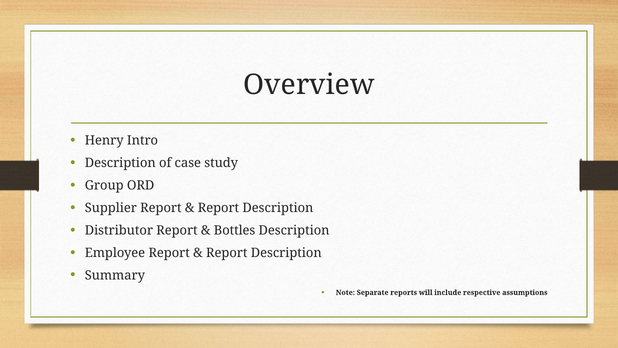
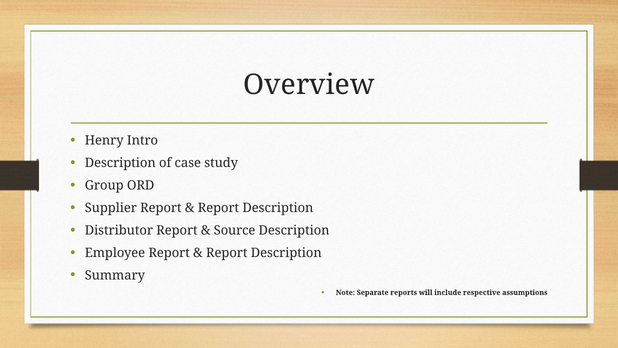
Bottles: Bottles -> Source
